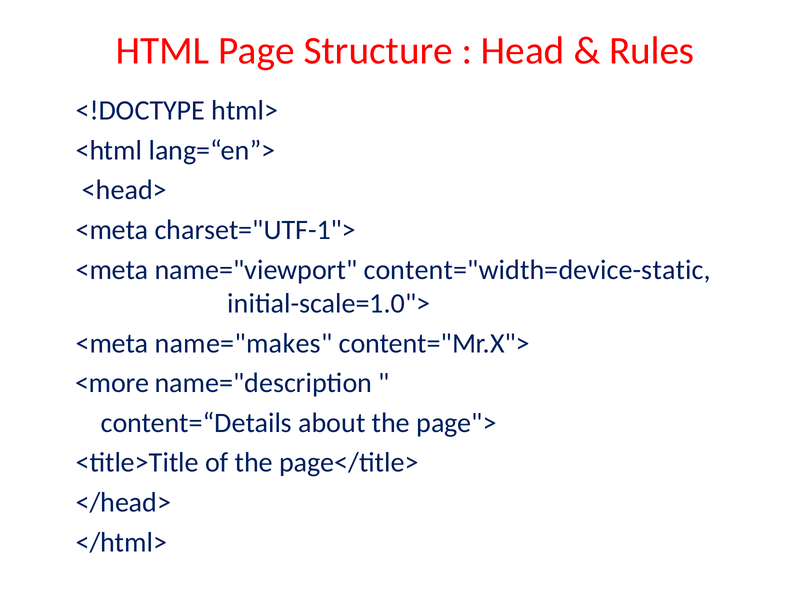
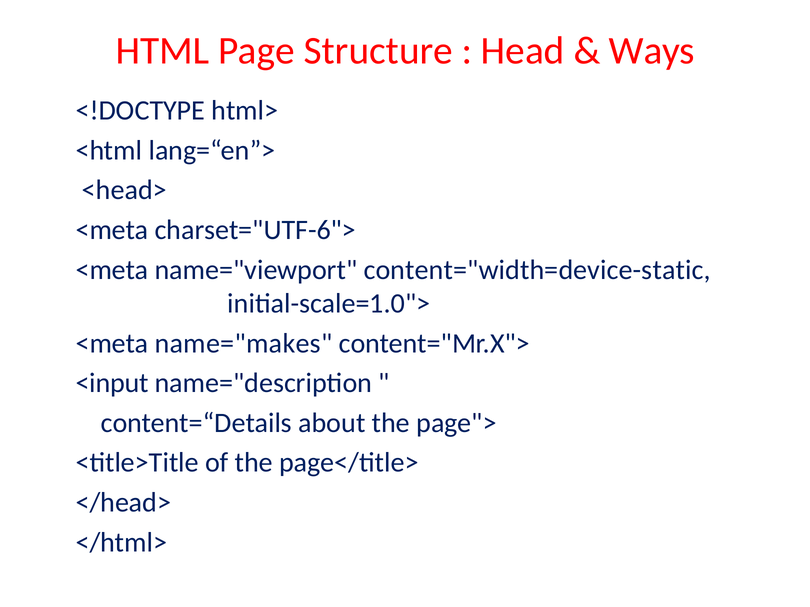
Rules: Rules -> Ways
charset="UTF-1">: charset="UTF-1"> -> charset="UTF-6">
<more: <more -> <input
